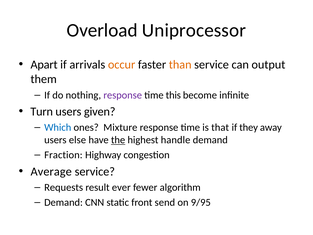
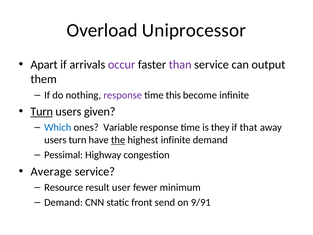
occur colour: orange -> purple
than colour: orange -> purple
Turn at (42, 111) underline: none -> present
Mixture: Mixture -> Variable
that: that -> they
they: they -> that
users else: else -> turn
highest handle: handle -> infinite
Fraction: Fraction -> Pessimal
Requests: Requests -> Resource
ever: ever -> user
algorithm: algorithm -> minimum
9/95: 9/95 -> 9/91
